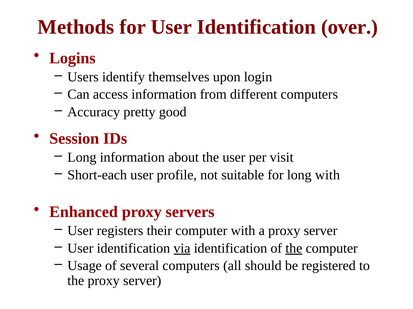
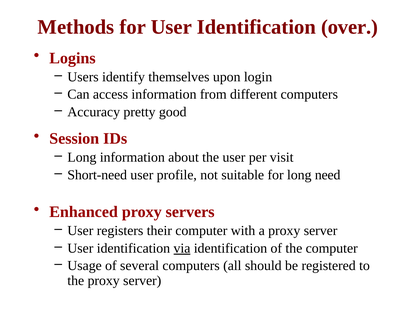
Short-each: Short-each -> Short-need
long with: with -> need
the at (294, 249) underline: present -> none
